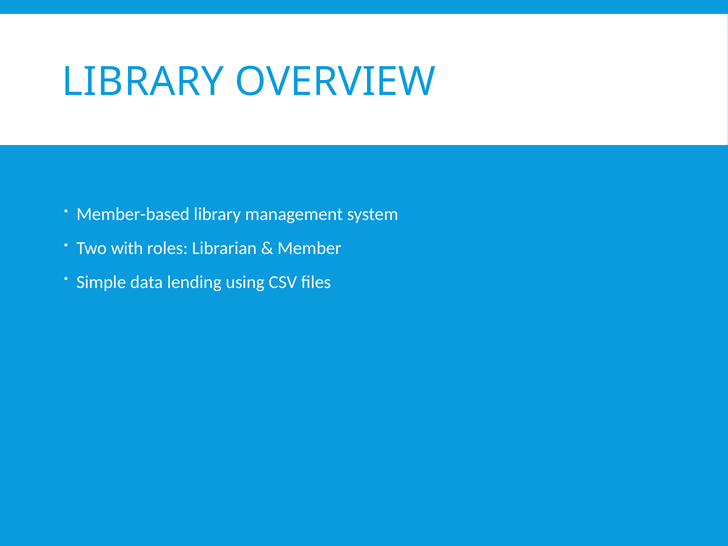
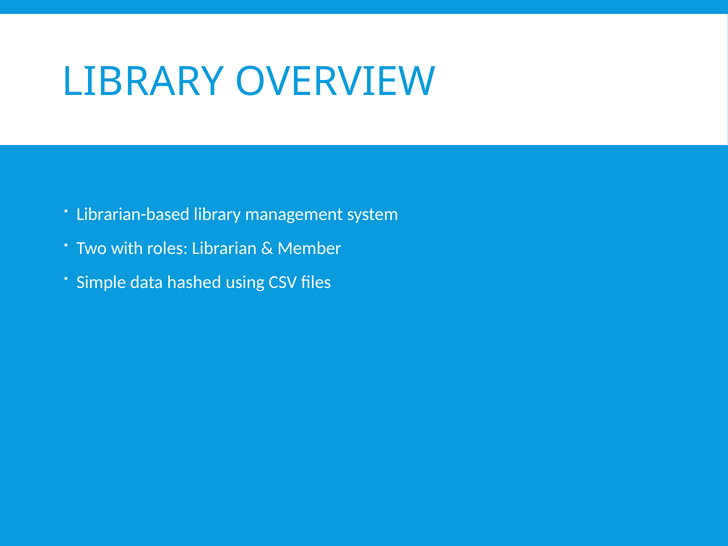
Member-based: Member-based -> Librarian-based
lending: lending -> hashed
